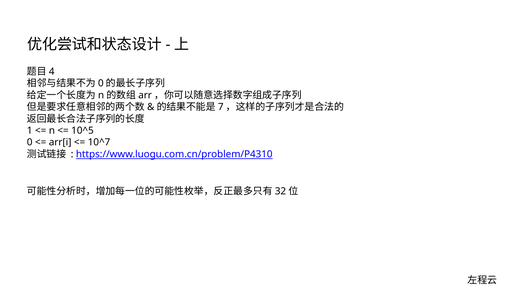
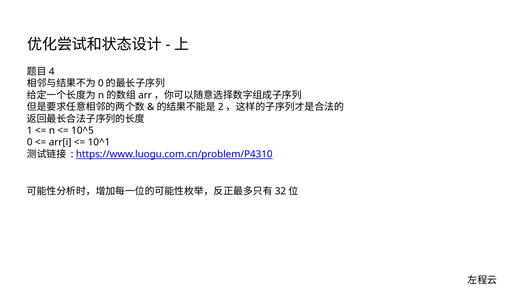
7: 7 -> 2
10^7: 10^7 -> 10^1
